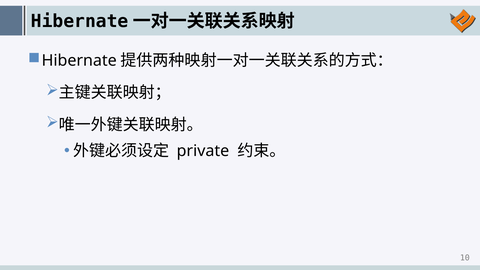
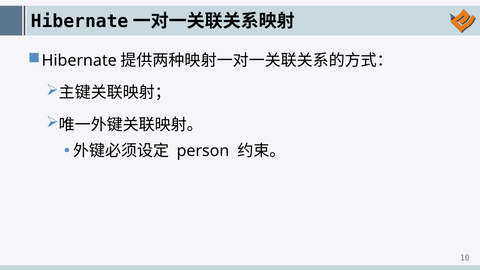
private: private -> person
